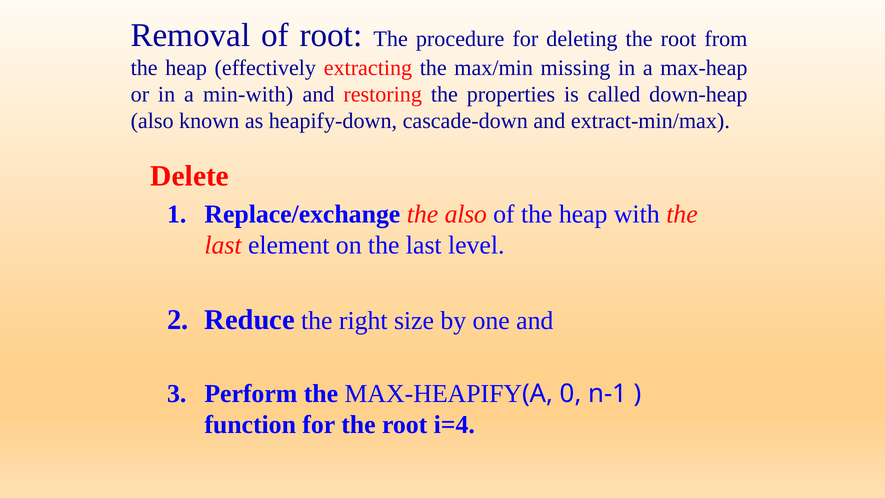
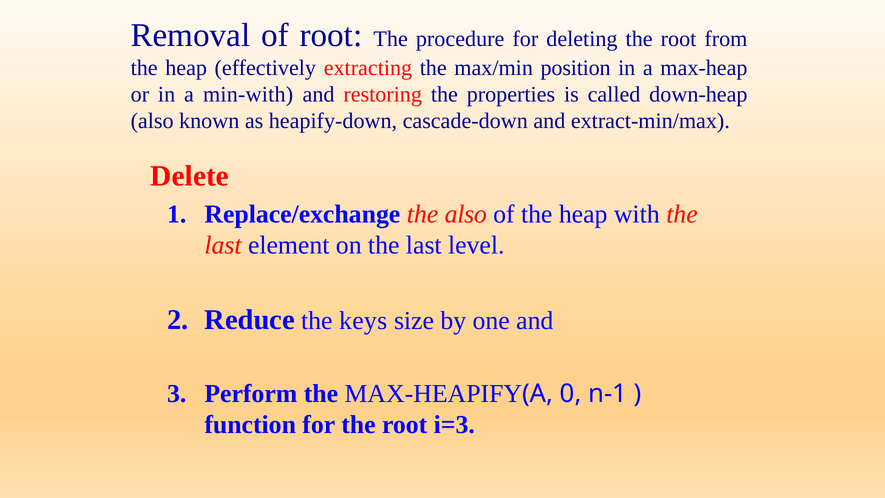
missing: missing -> position
right: right -> keys
i=4: i=4 -> i=3
